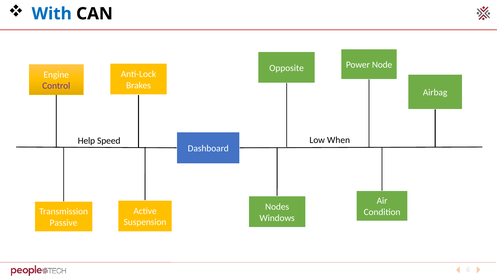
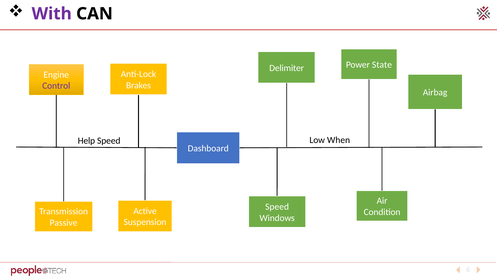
With colour: blue -> purple
Node: Node -> State
Opposite: Opposite -> Delimiter
Nodes at (277, 206): Nodes -> Speed
